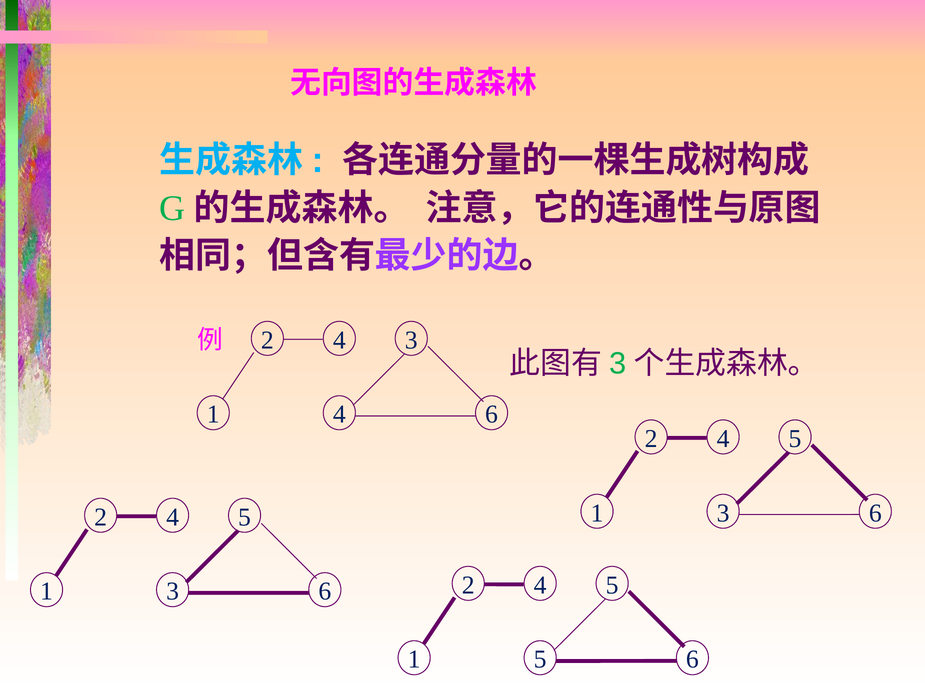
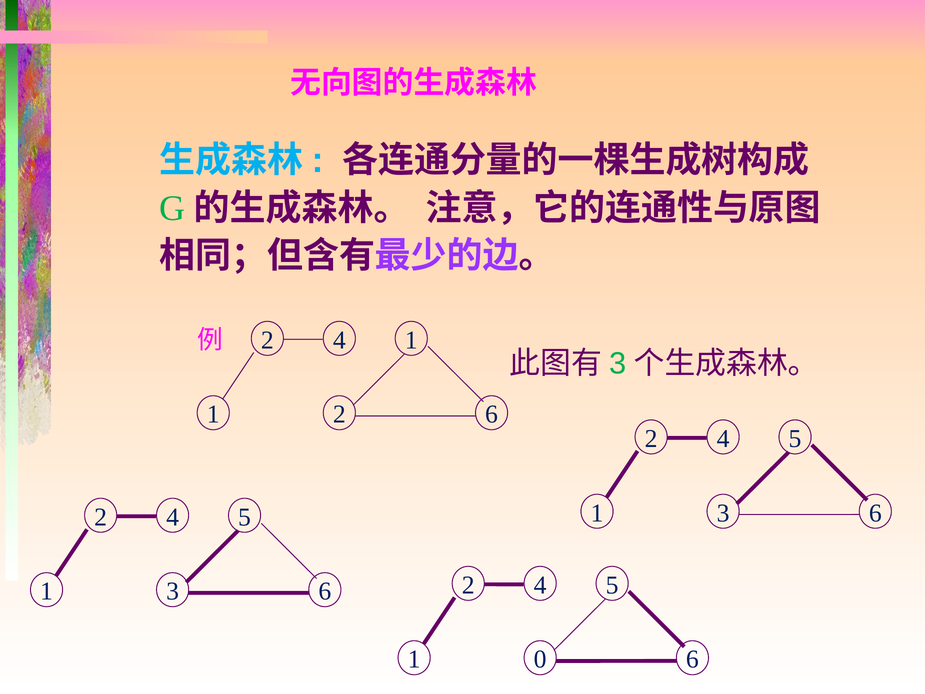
4 3: 3 -> 1
1 4: 4 -> 2
1 5: 5 -> 0
